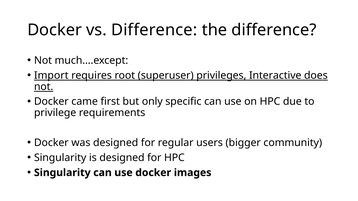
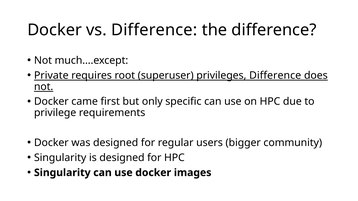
Import: Import -> Private
privileges Interactive: Interactive -> Difference
